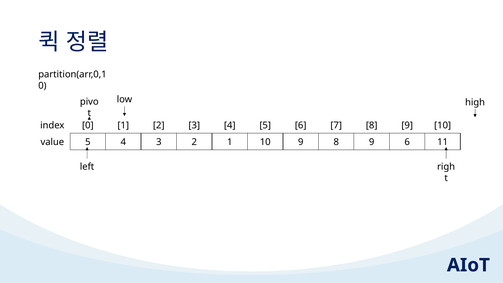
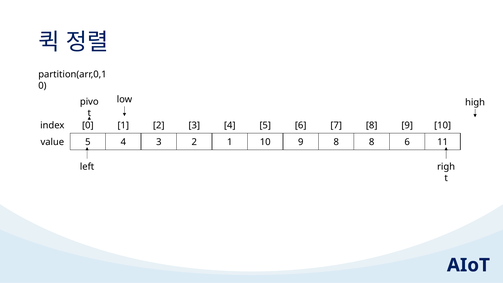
9 8 9: 9 -> 8
